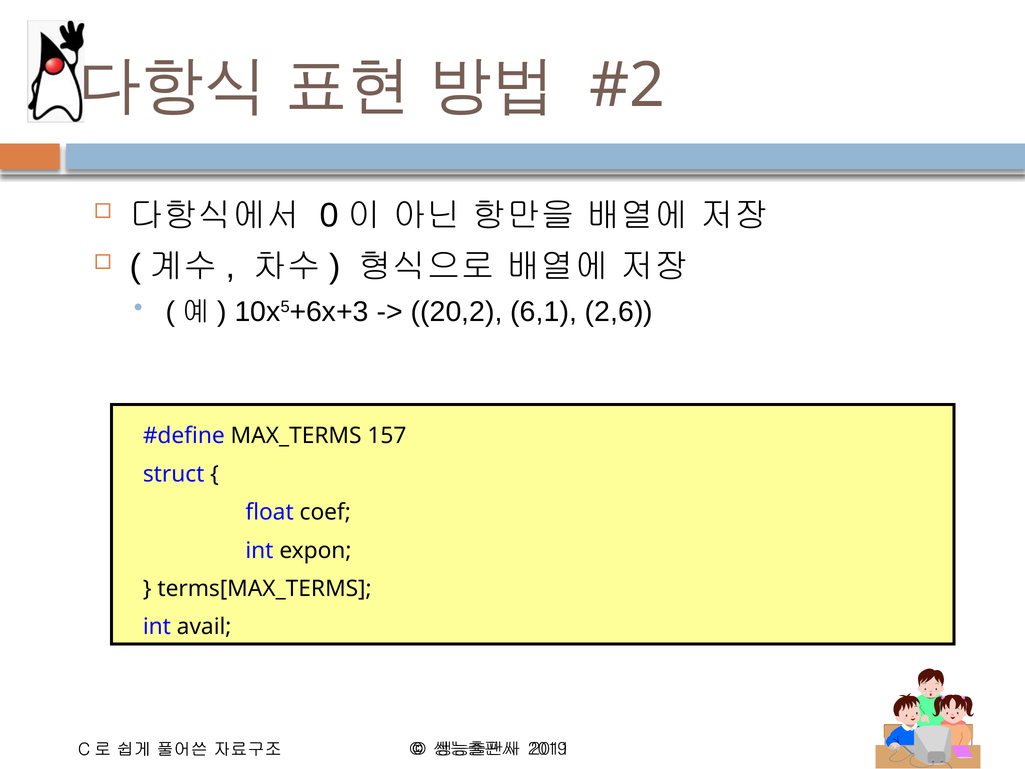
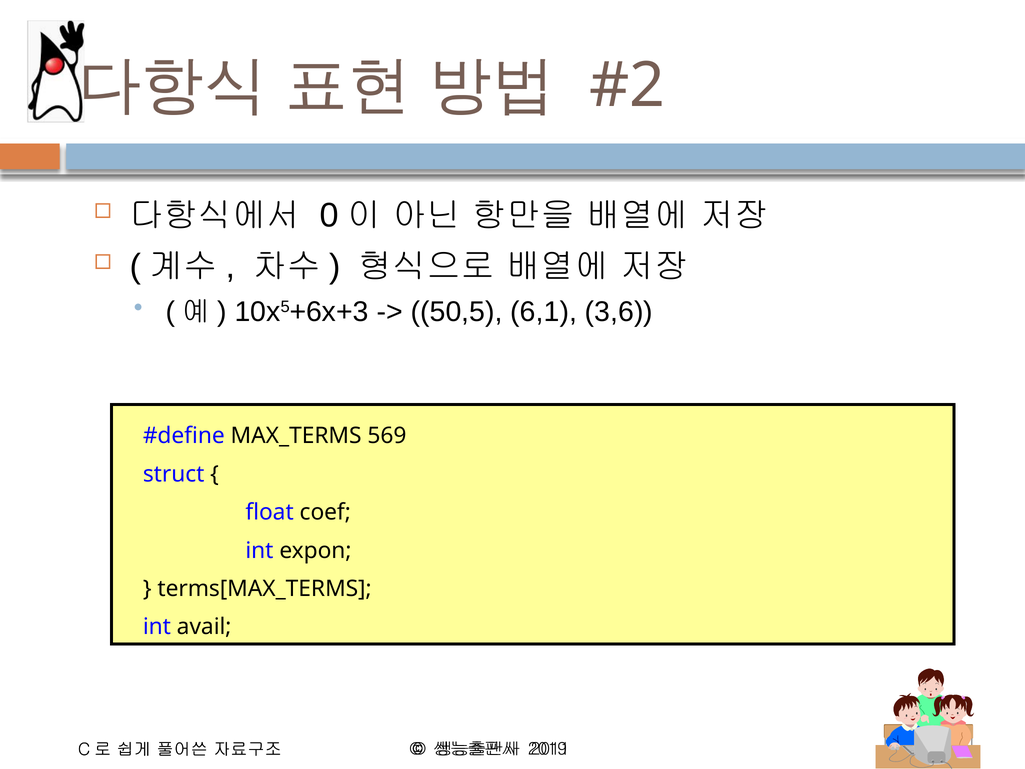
20,2: 20,2 -> 50,5
2,6: 2,6 -> 3,6
157: 157 -> 569
